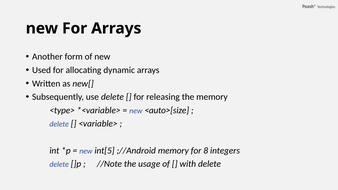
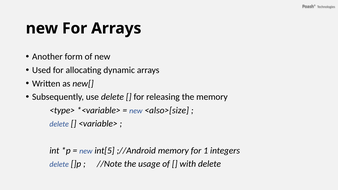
<auto>[size: <auto>[size -> <also>[size
8: 8 -> 1
